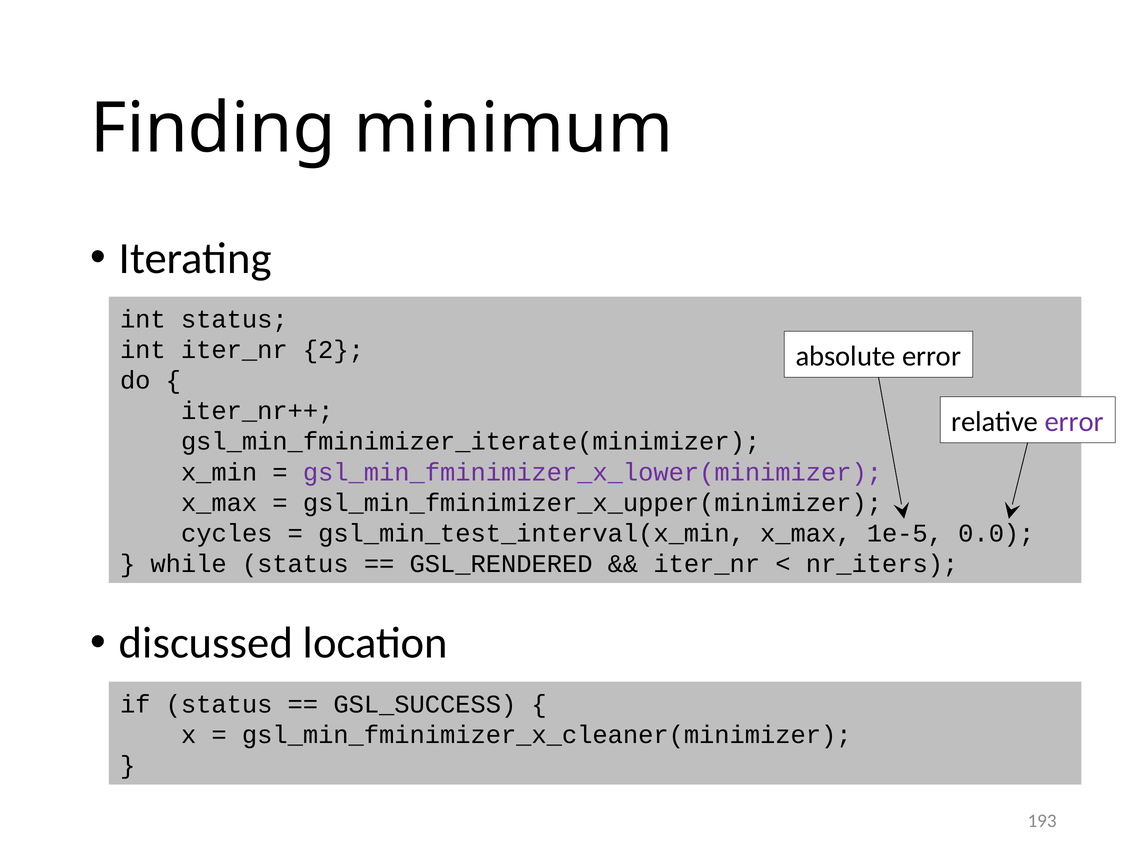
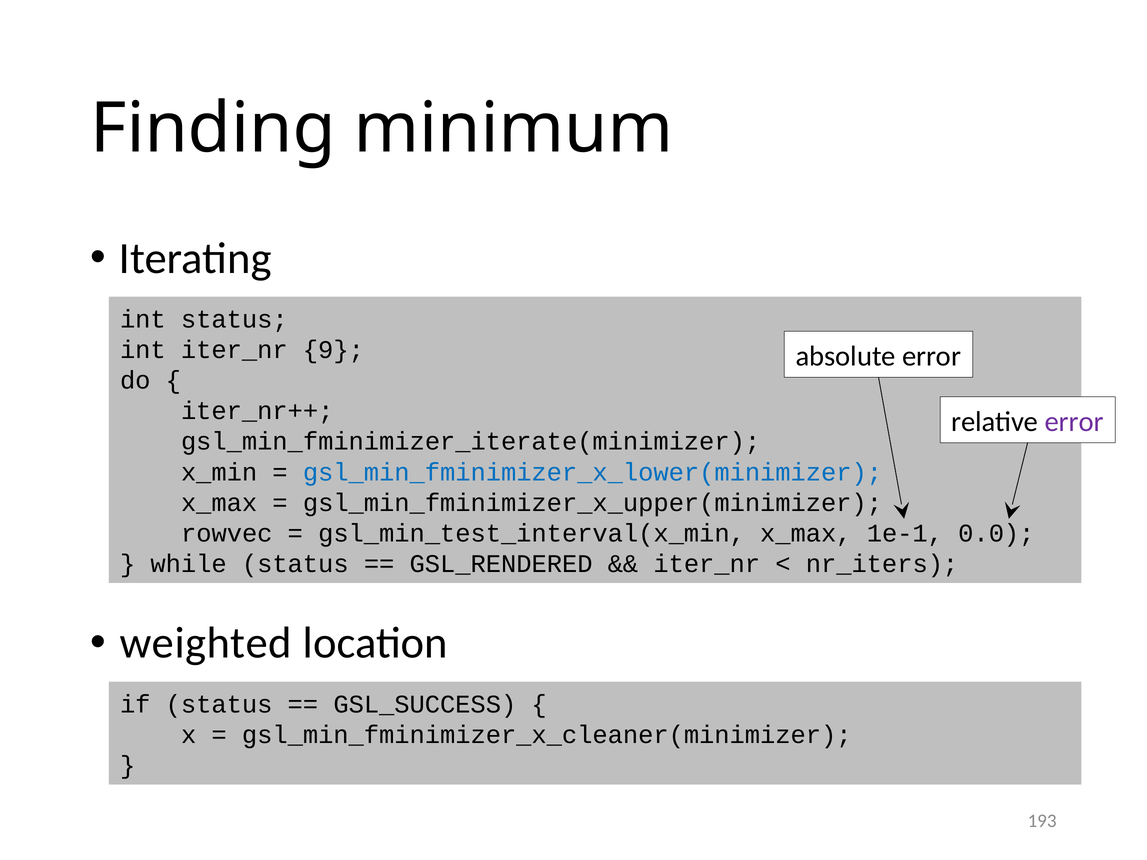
2: 2 -> 9
gsl_min_fminimizer_x_lower(minimizer colour: purple -> blue
cycles: cycles -> rowvec
1e-5: 1e-5 -> 1e-1
discussed: discussed -> weighted
